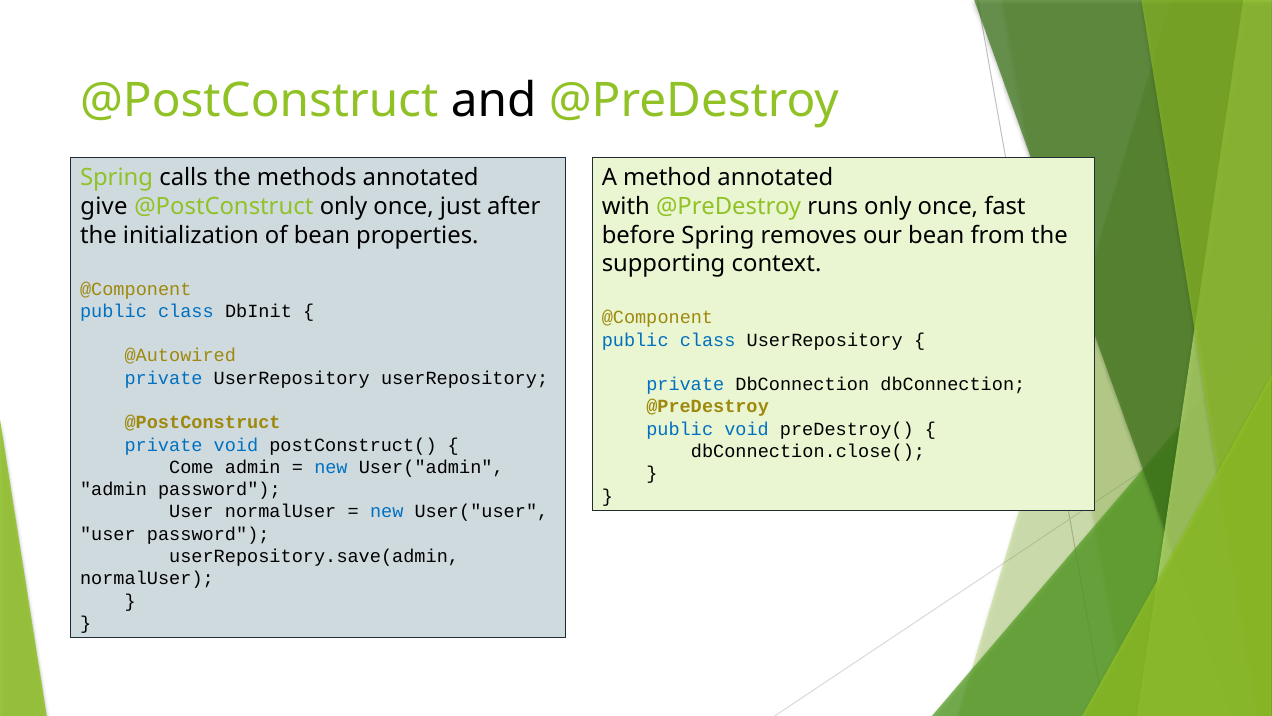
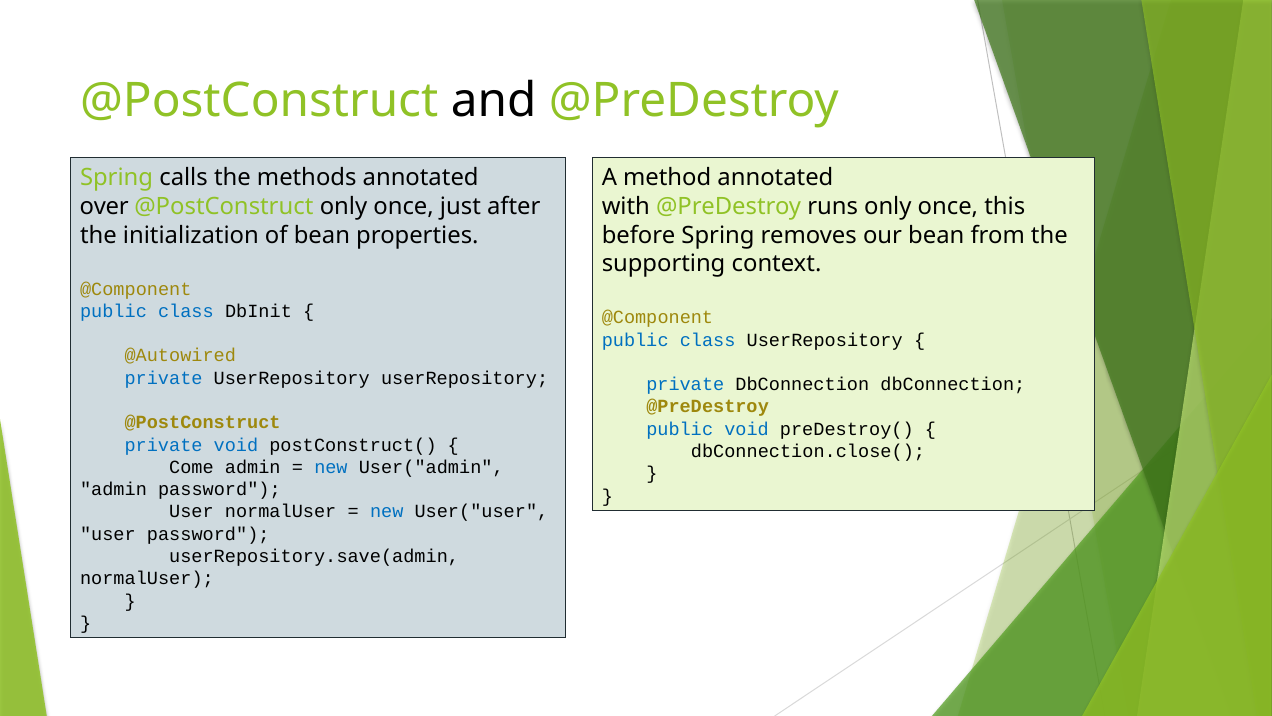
give: give -> over
fast: fast -> this
